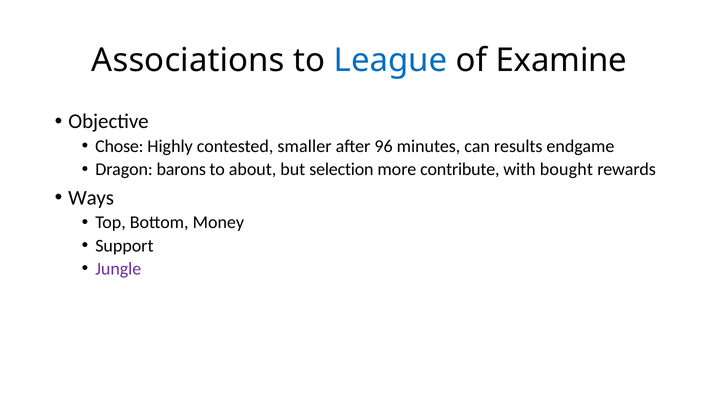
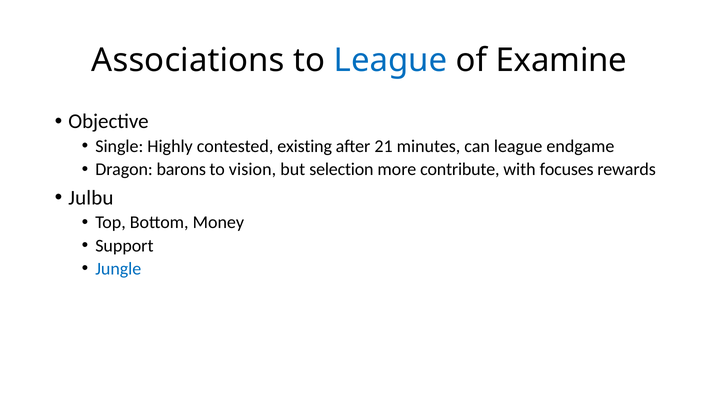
Chose: Chose -> Single
smaller: smaller -> existing
96: 96 -> 21
can results: results -> league
about: about -> vision
bought: bought -> focuses
Ways: Ways -> Julbu
Jungle colour: purple -> blue
